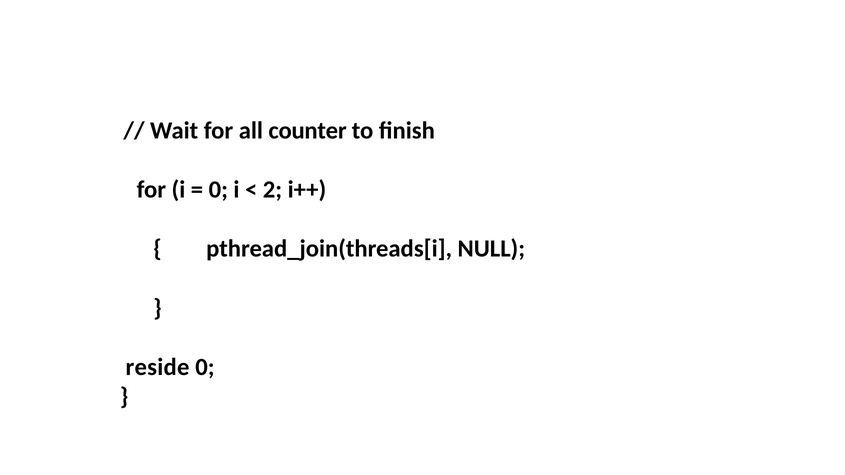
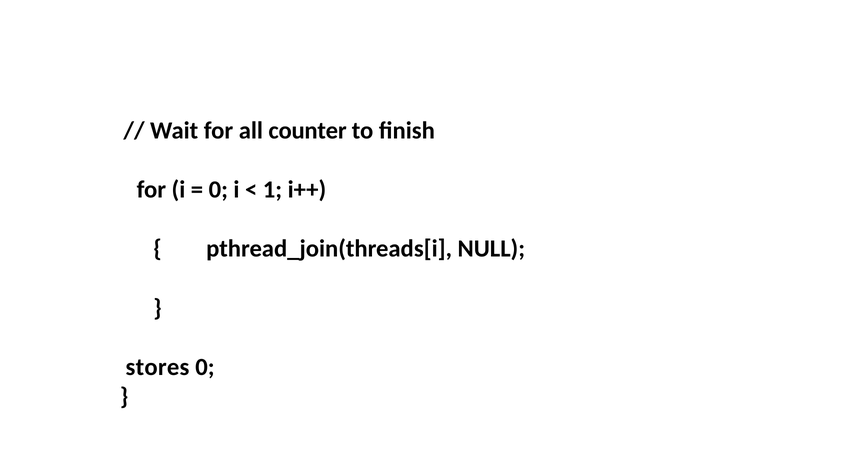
2: 2 -> 1
reside: reside -> stores
